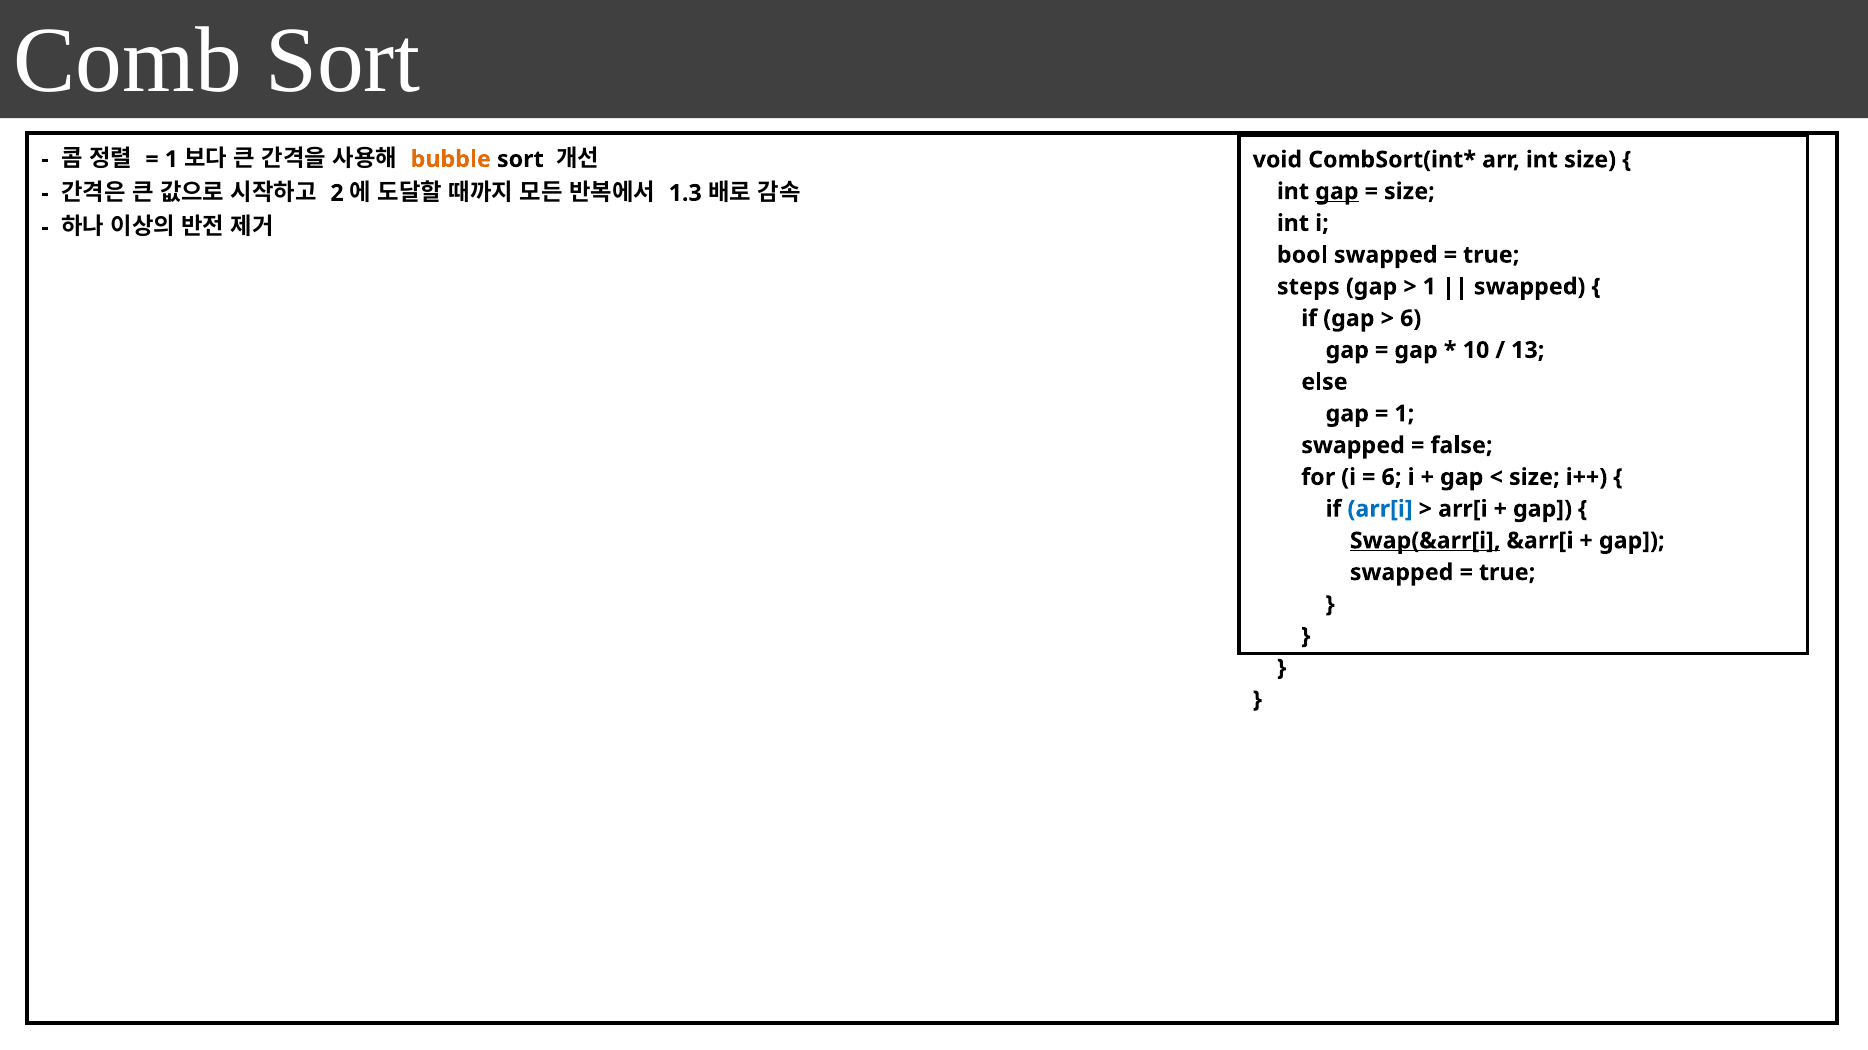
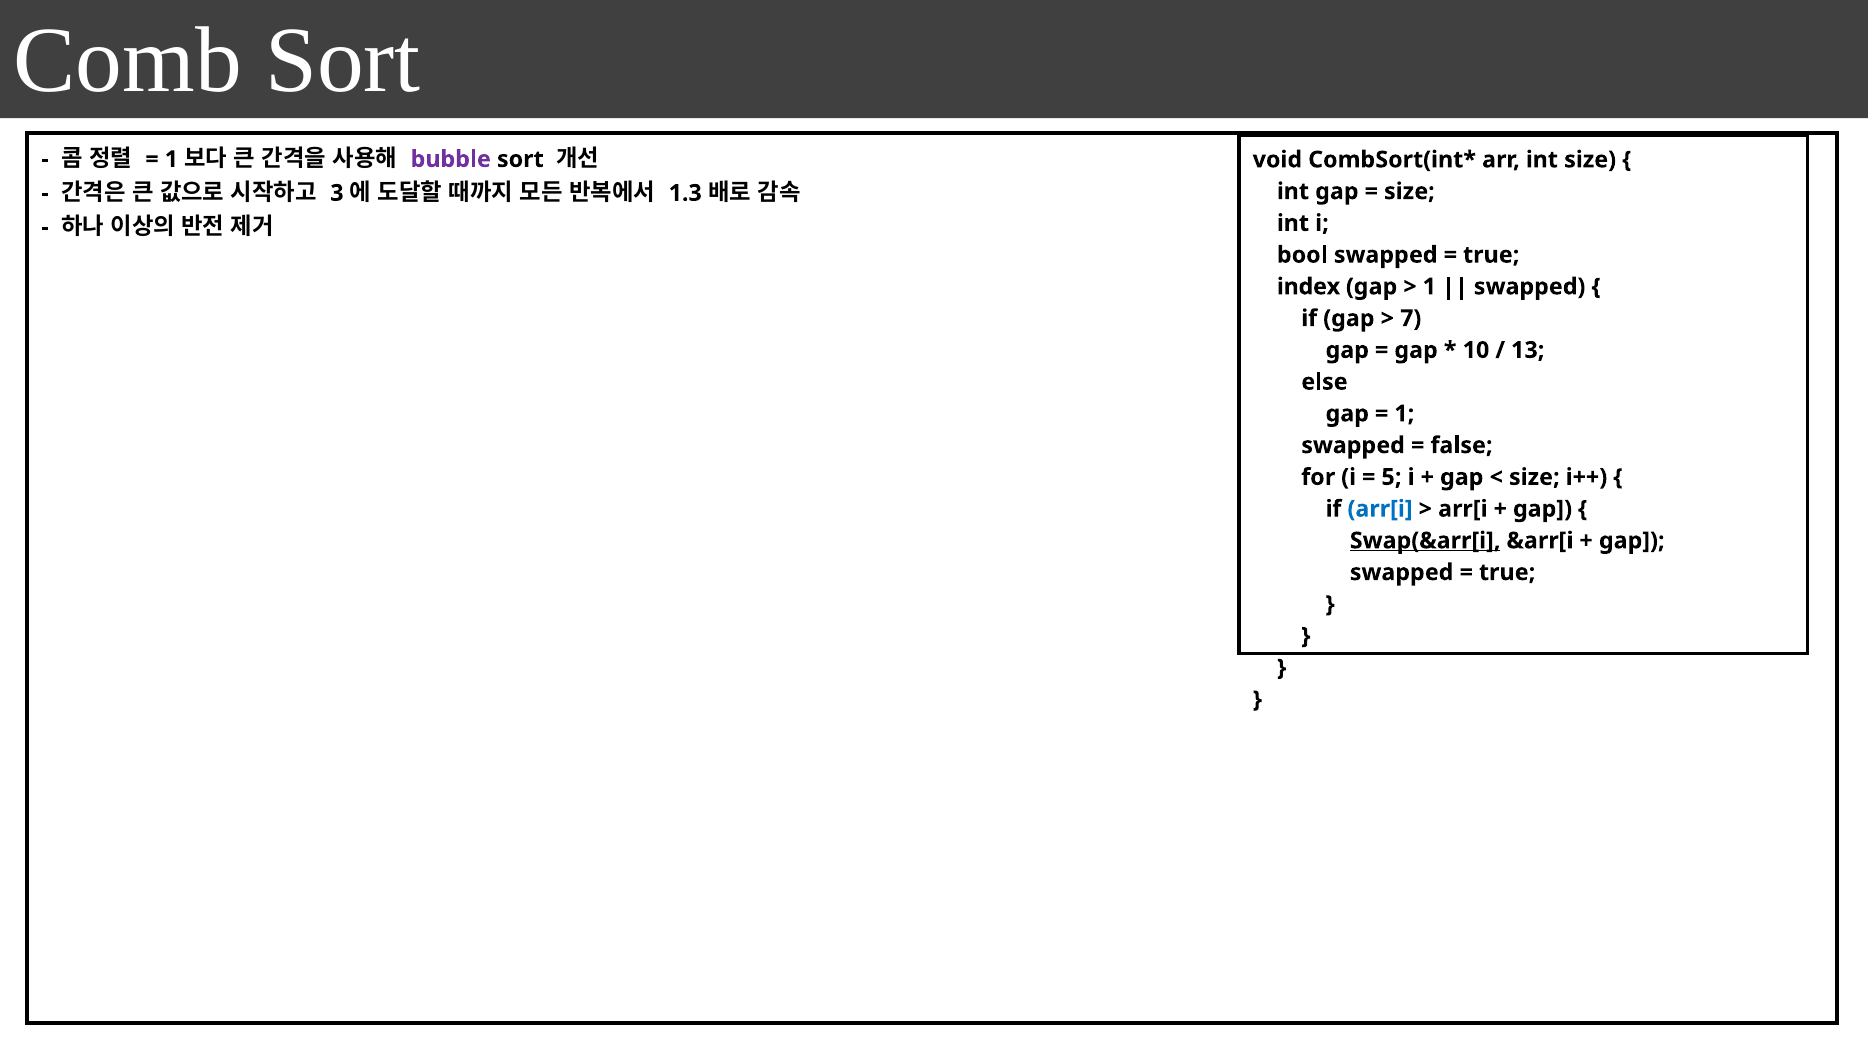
bubble colour: orange -> purple
gap at (1337, 192) underline: present -> none
2: 2 -> 3
steps: steps -> index
6 at (1411, 319): 6 -> 7
6 at (1391, 478): 6 -> 5
